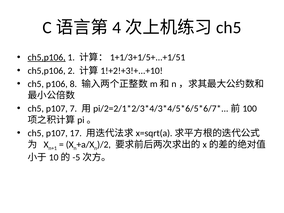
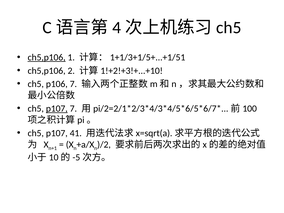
p106 8: 8 -> 7
p107 at (57, 109) underline: none -> present
17: 17 -> 41
